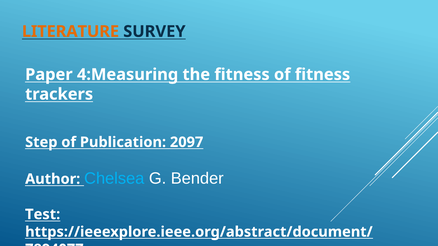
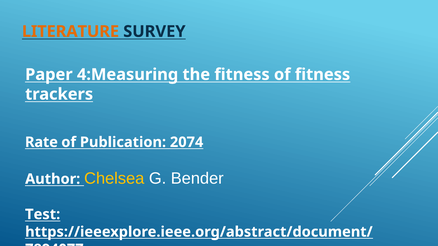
Step: Step -> Rate
2097: 2097 -> 2074
Chelsea colour: light blue -> yellow
